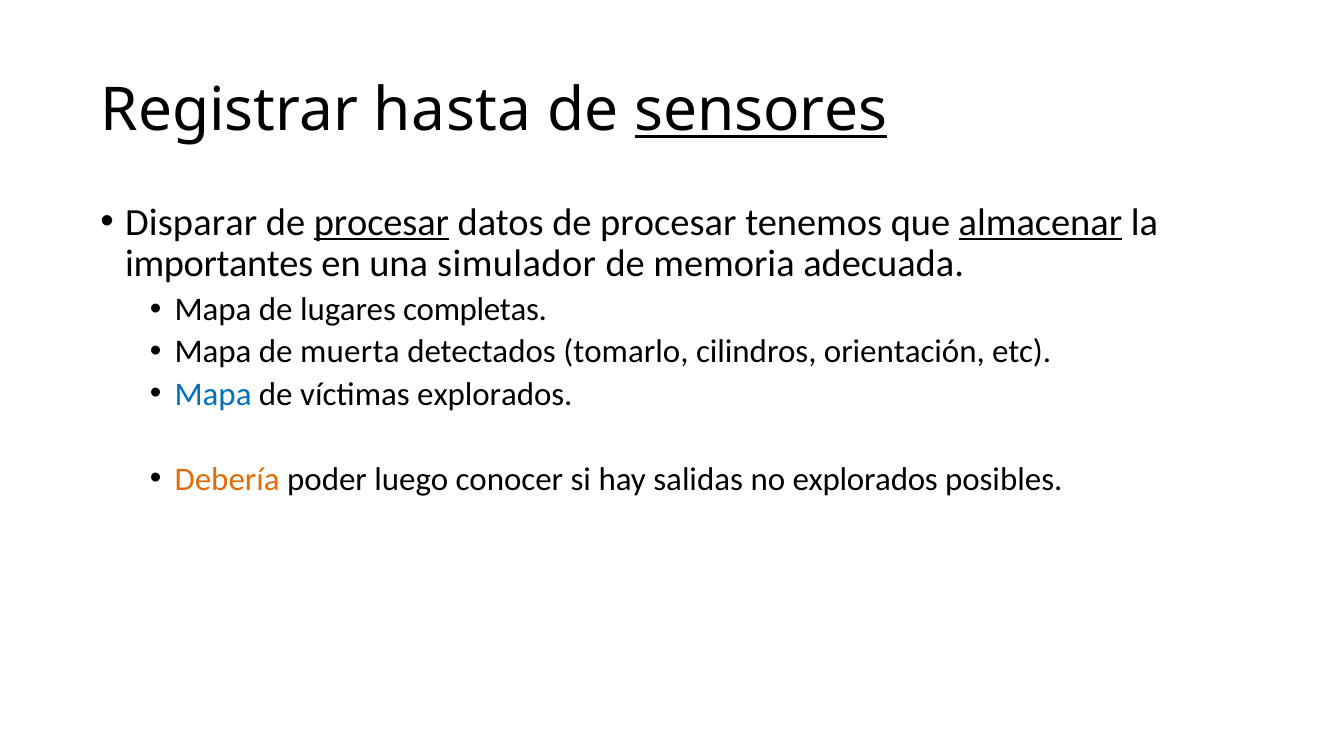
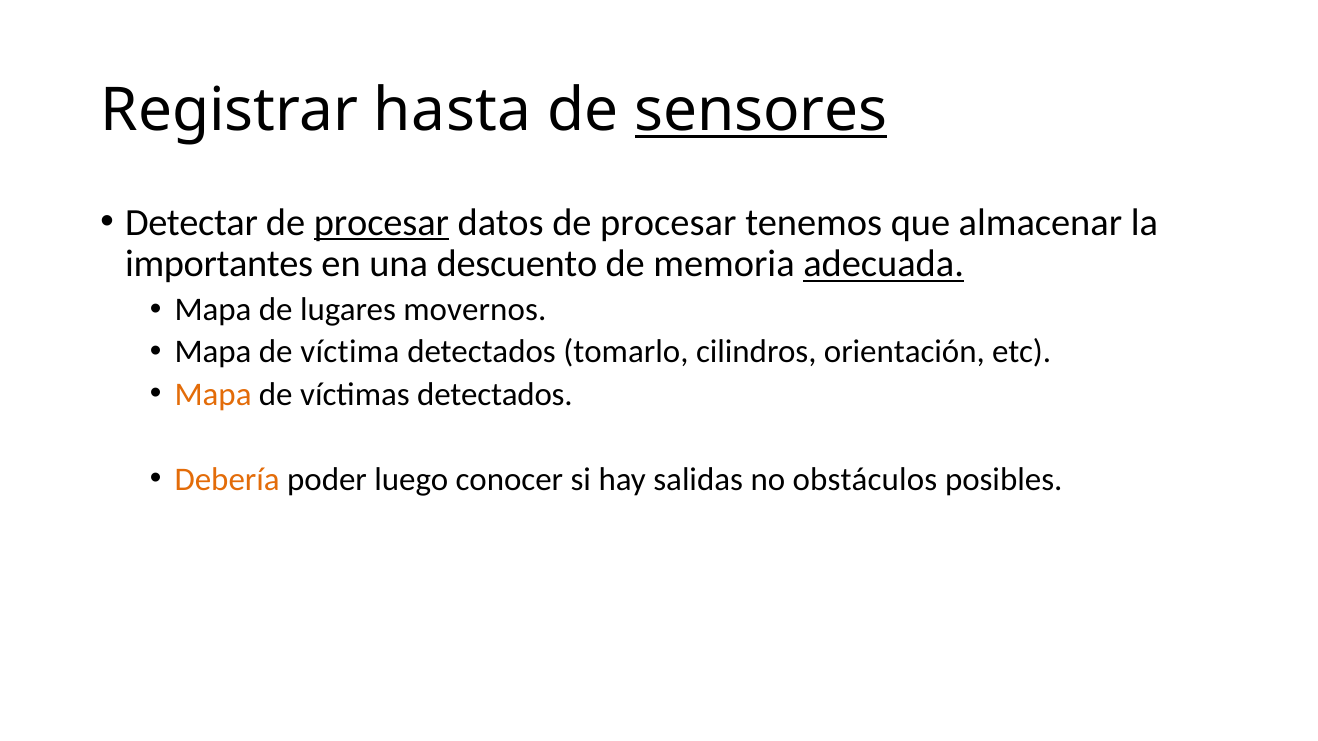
Disparar: Disparar -> Detectar
almacenar underline: present -> none
simulador: simulador -> descuento
adecuada underline: none -> present
completas: completas -> movernos
muerta: muerta -> víctima
Mapa at (213, 395) colour: blue -> orange
víctimas explorados: explorados -> detectados
no explorados: explorados -> obstáculos
